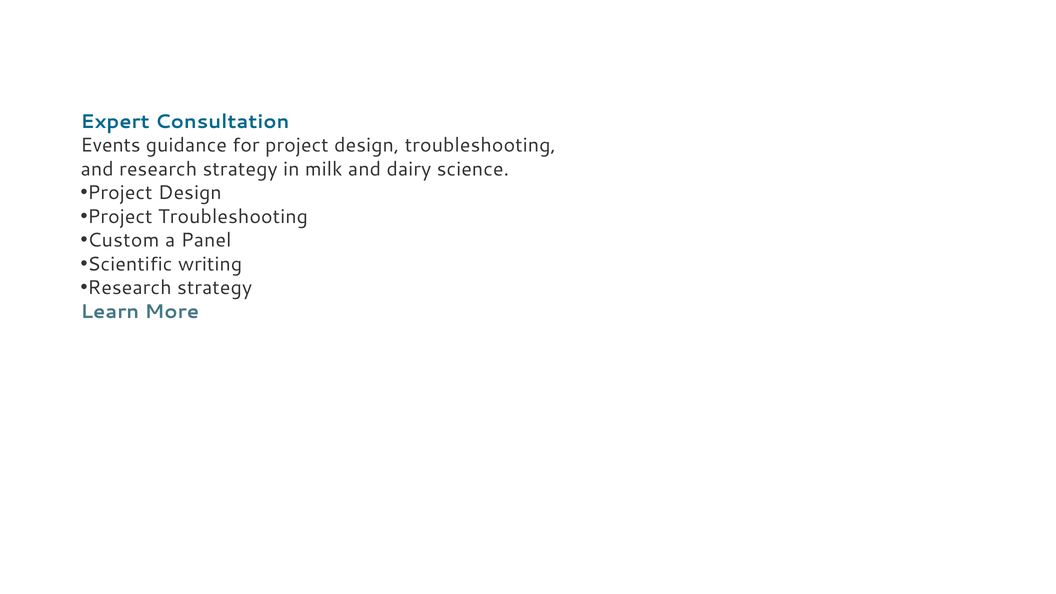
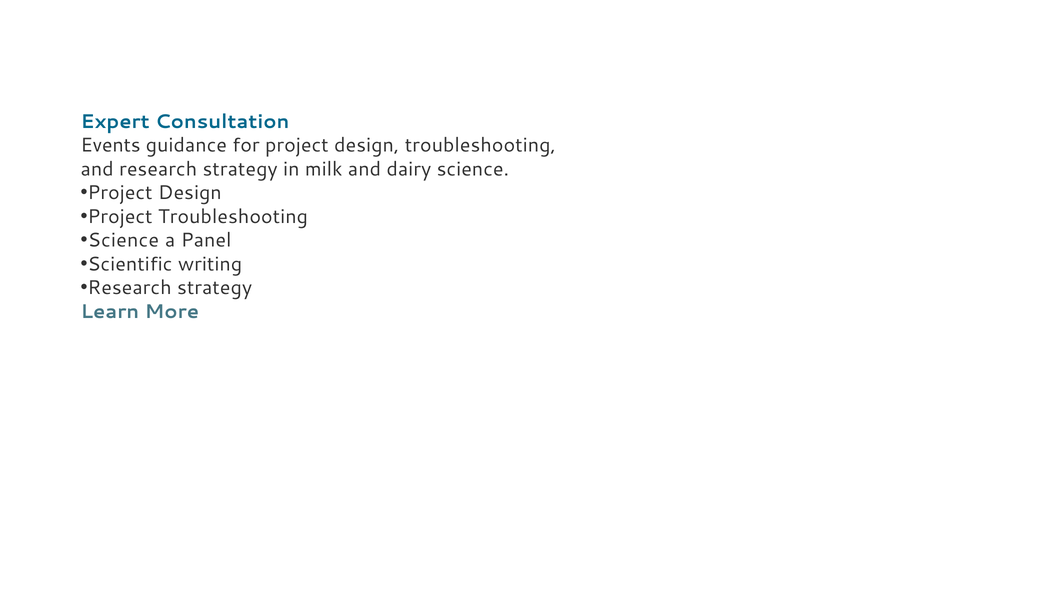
Custom at (123, 240): Custom -> Science
